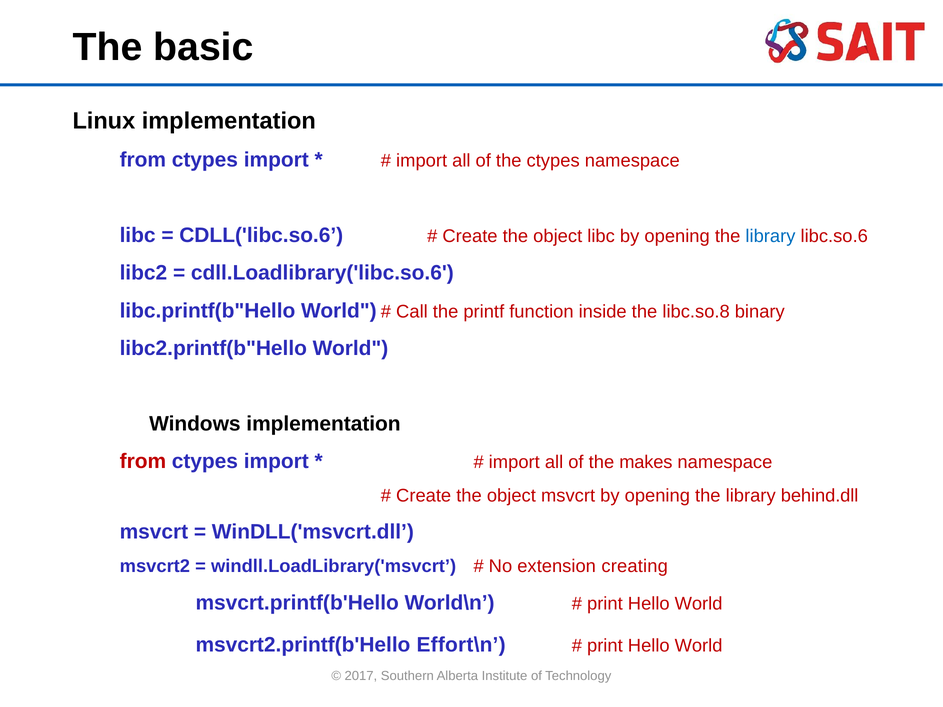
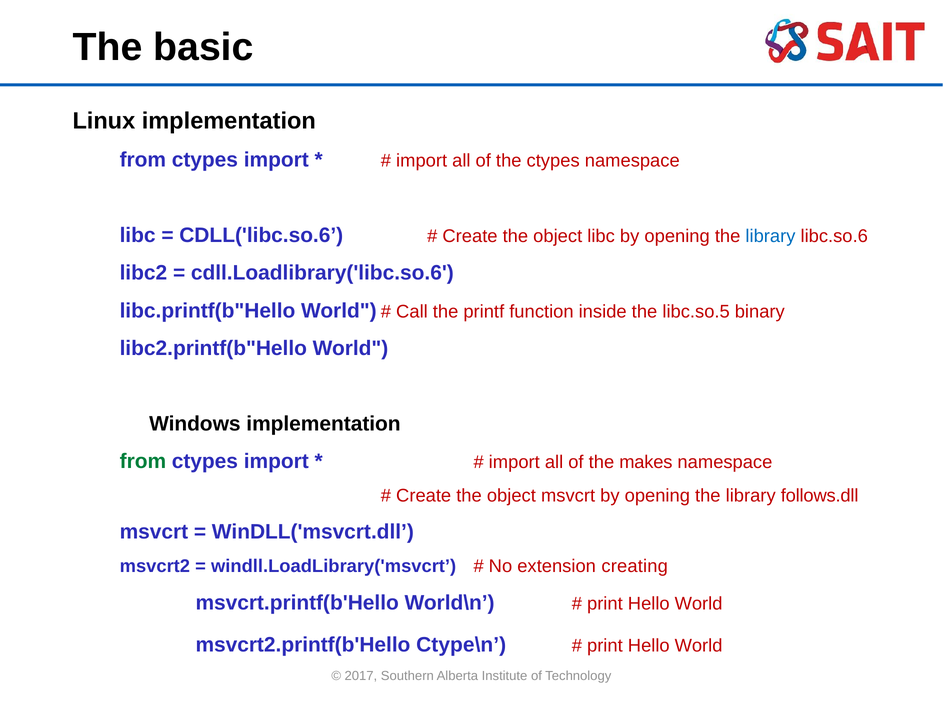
libc.so.8: libc.so.8 -> libc.so.5
from at (143, 462) colour: red -> green
behind.dll: behind.dll -> follows.dll
Effort\n: Effort\n -> Ctype\n
